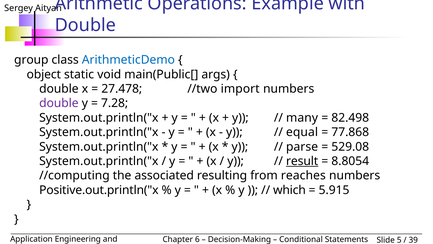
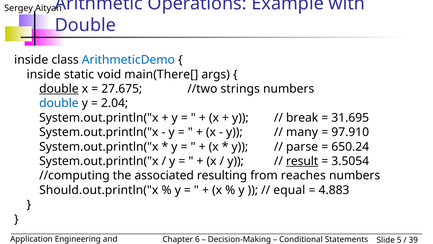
group at (31, 60): group -> inside
object at (44, 74): object -> inside
main(Public[: main(Public[ -> main(There[
double at (59, 89) underline: none -> present
27.478: 27.478 -> 27.675
import: import -> strings
double at (59, 103) colour: purple -> blue
7.28: 7.28 -> 2.04
many: many -> break
82.498: 82.498 -> 31.695
equal: equal -> many
77.868: 77.868 -> 97.910
529.08: 529.08 -> 650.24
8.8054: 8.8054 -> 3.5054
Positive.out.println("x: Positive.out.println("x -> Should.out.println("x
which: which -> equal
5.915: 5.915 -> 4.883
